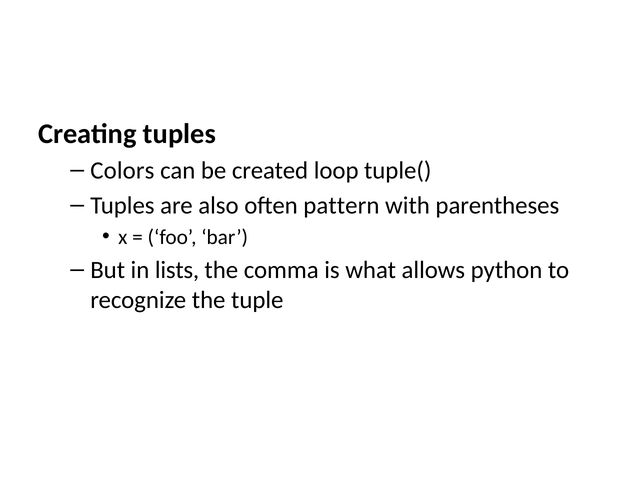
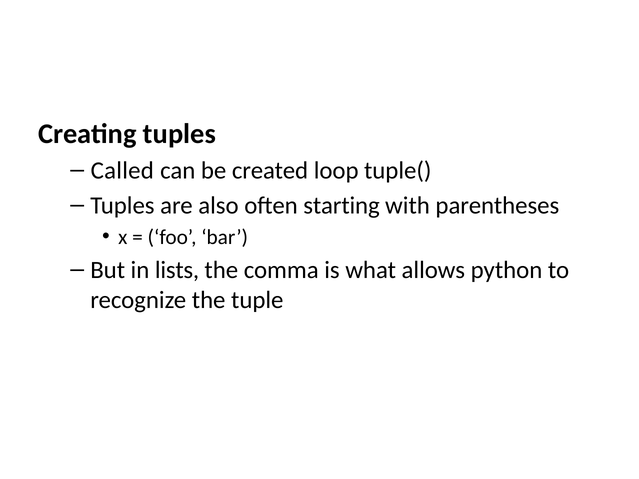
Colors: Colors -> Called
pattern: pattern -> starting
